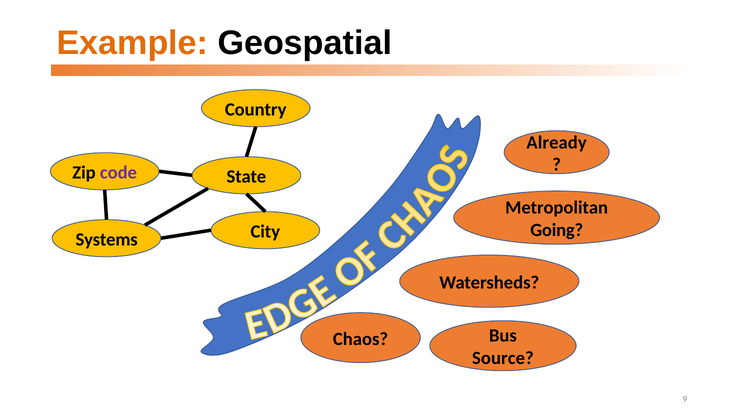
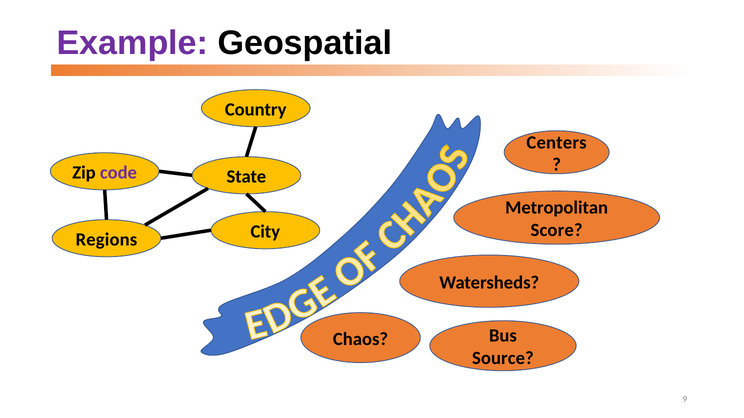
Example colour: orange -> purple
Already: Already -> Centers
Going: Going -> Score
Systems: Systems -> Regions
